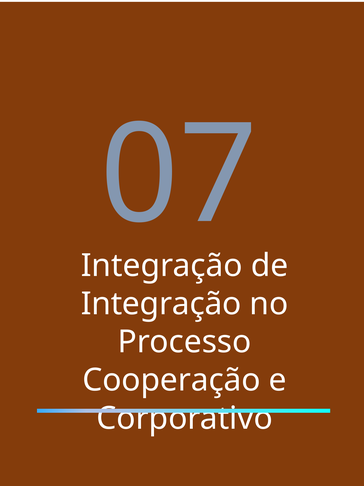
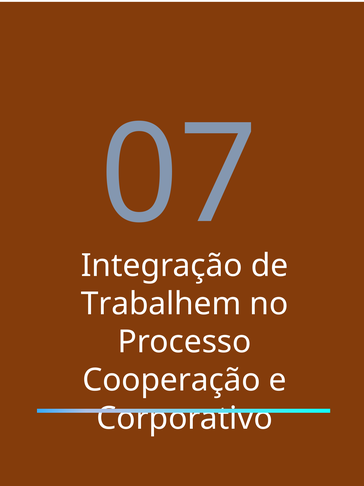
Integração at (161, 303): Integração -> Trabalhem
